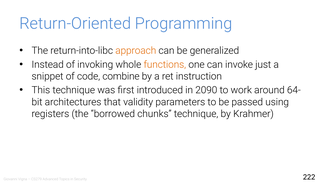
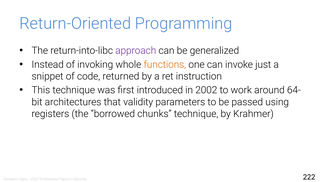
approach colour: orange -> purple
combine: combine -> returned
2090: 2090 -> 2002
